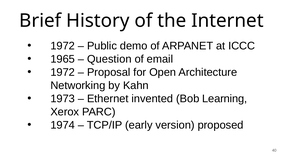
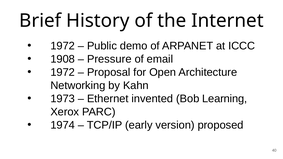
1965: 1965 -> 1908
Question: Question -> Pressure
